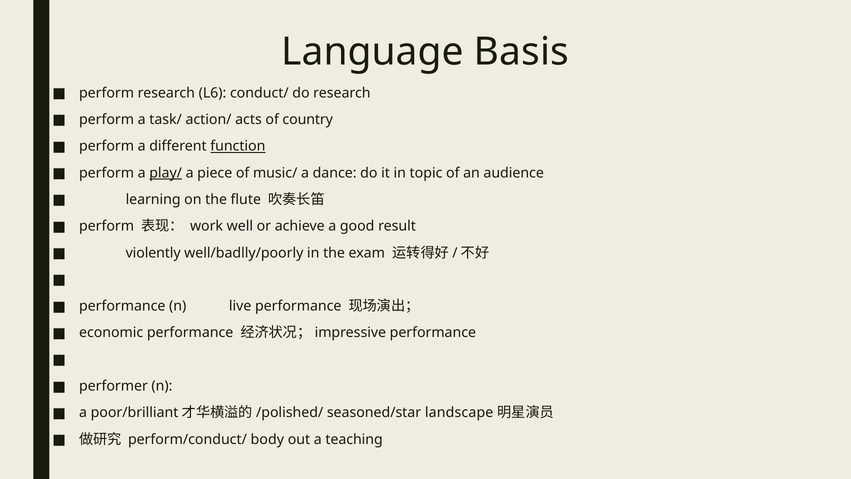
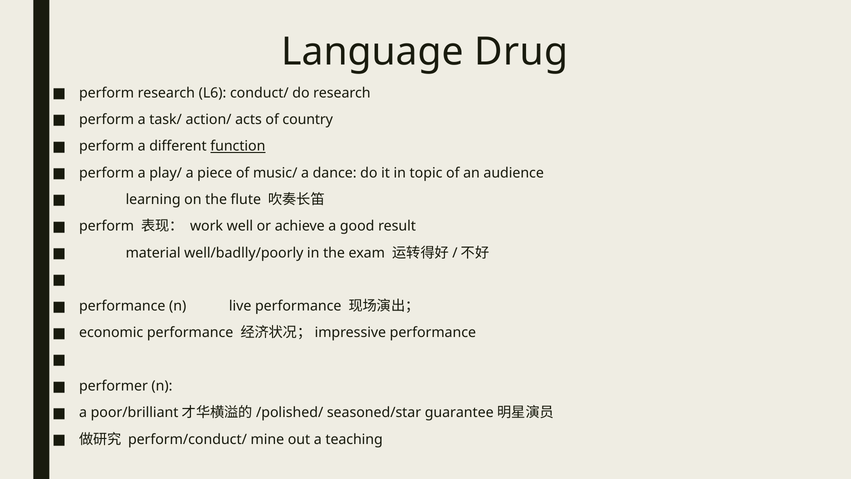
Basis: Basis -> Drug
play/ underline: present -> none
violently: violently -> material
landscape: landscape -> guarantee
body: body -> mine
